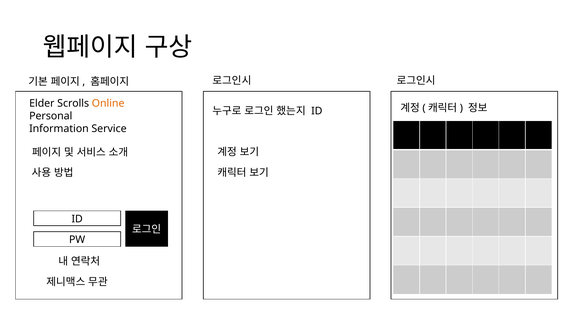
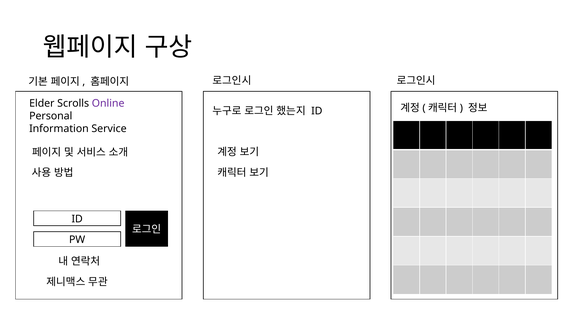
Online colour: orange -> purple
